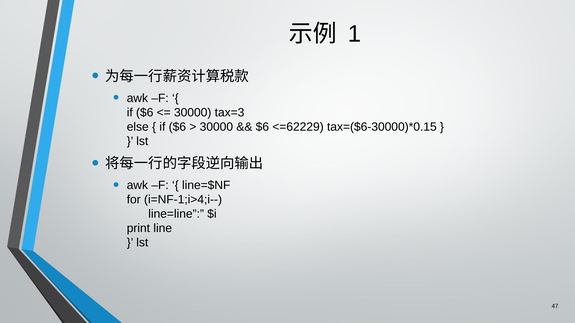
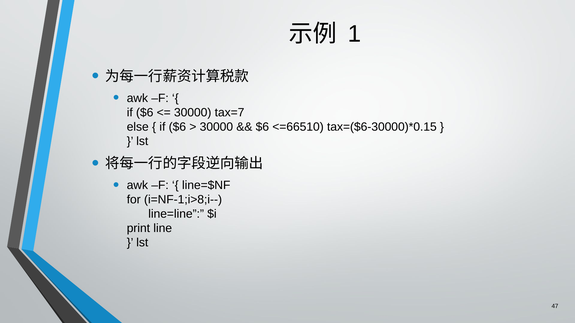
tax=3: tax=3 -> tax=7
<=62229: <=62229 -> <=66510
i=NF-1;i>4;i--: i=NF-1;i>4;i-- -> i=NF-1;i>8;i--
